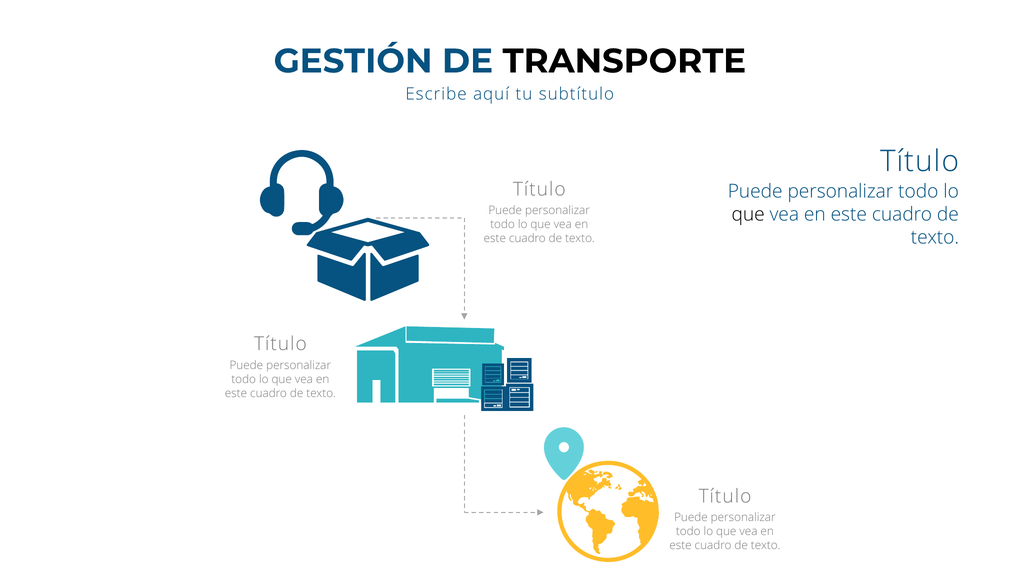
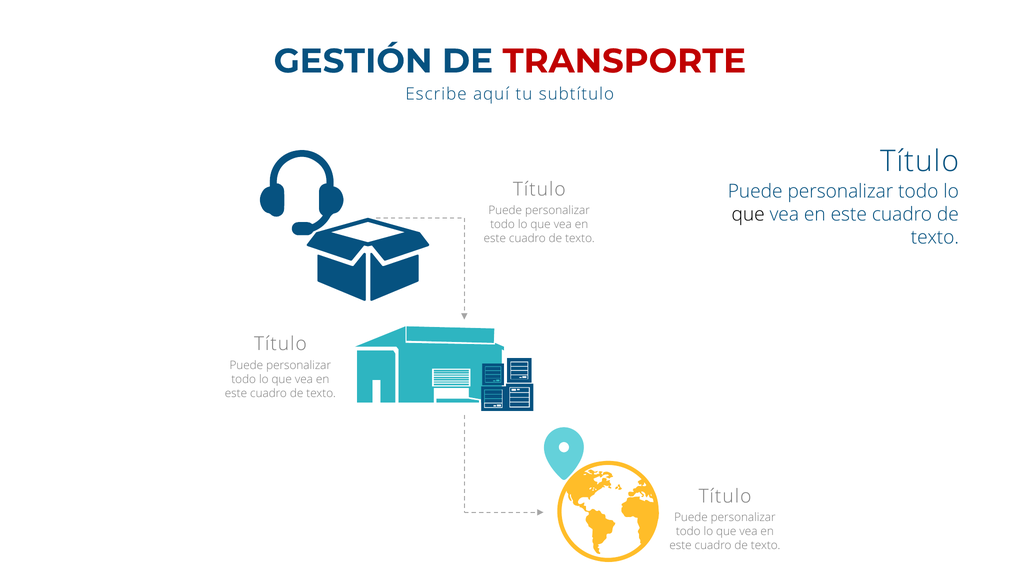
TRANSPORTE colour: black -> red
